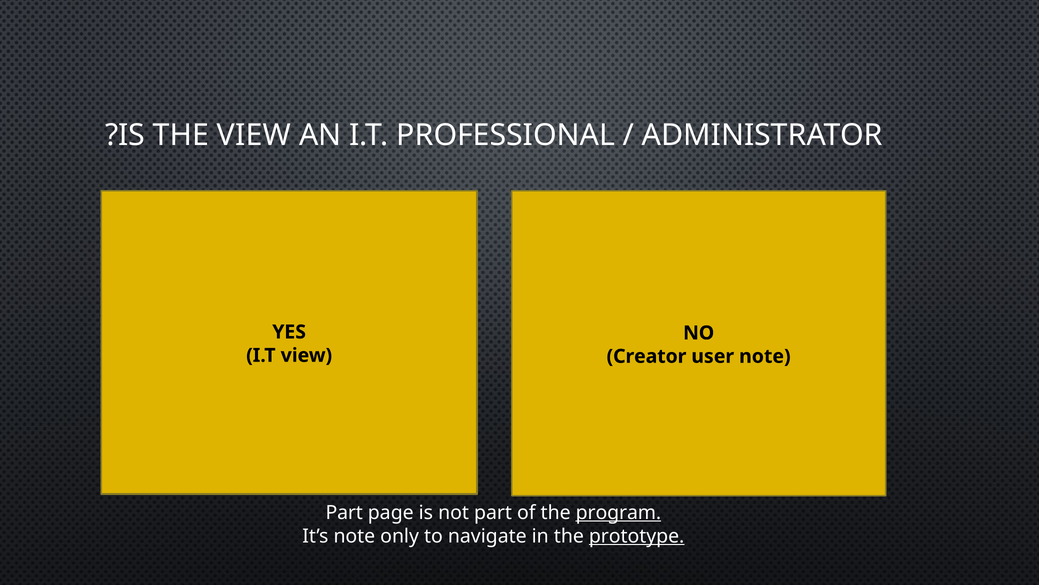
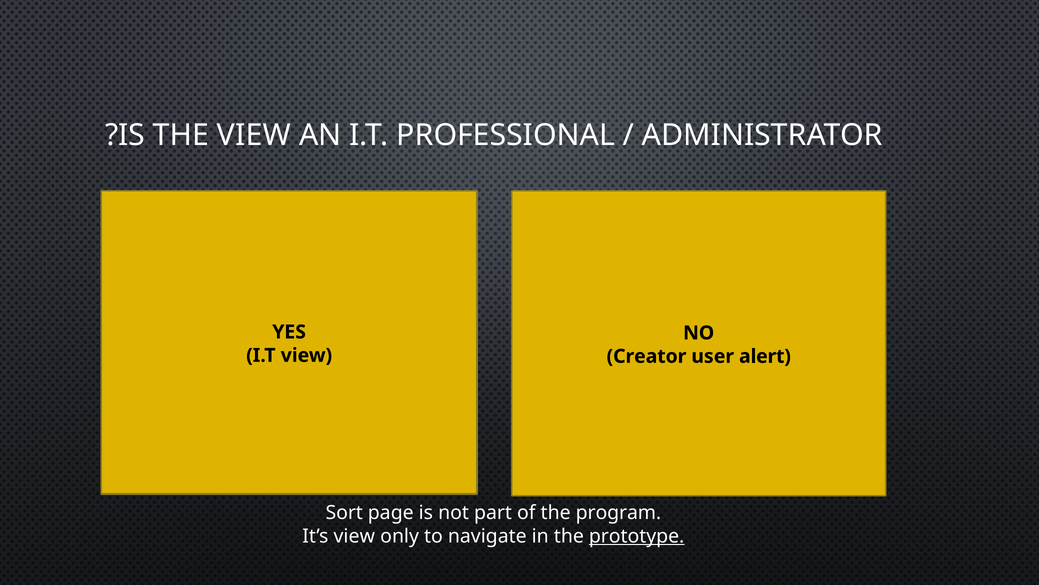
user note: note -> alert
Part at (344, 512): Part -> Sort
program underline: present -> none
It’s note: note -> view
